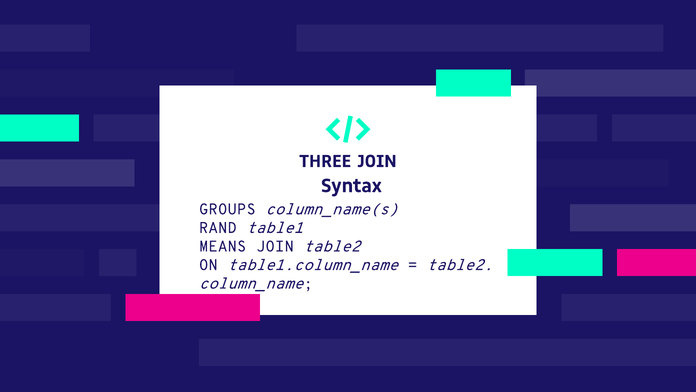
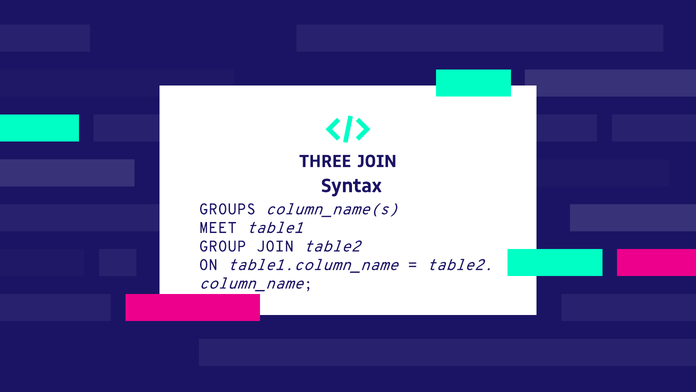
RAND: RAND -> MEET
MEANS: MEANS -> GROUP
